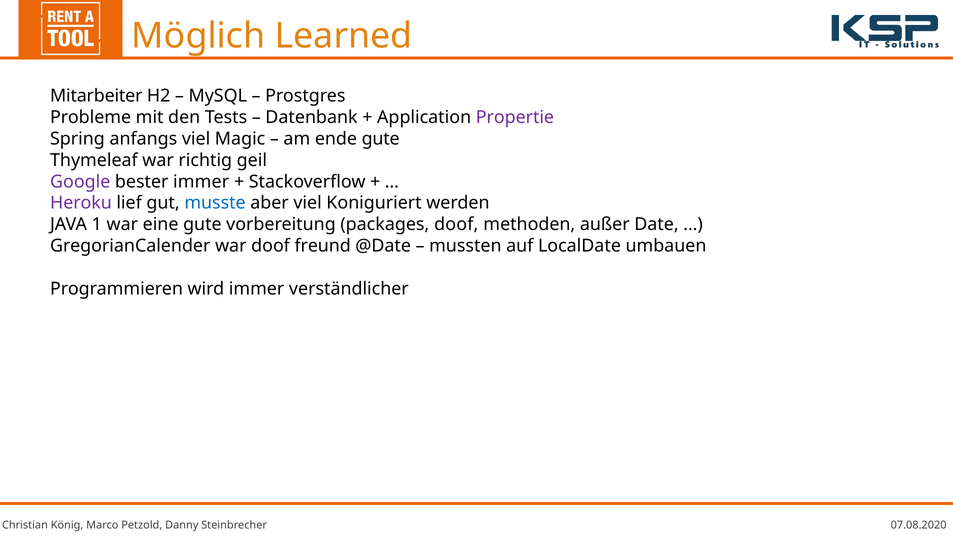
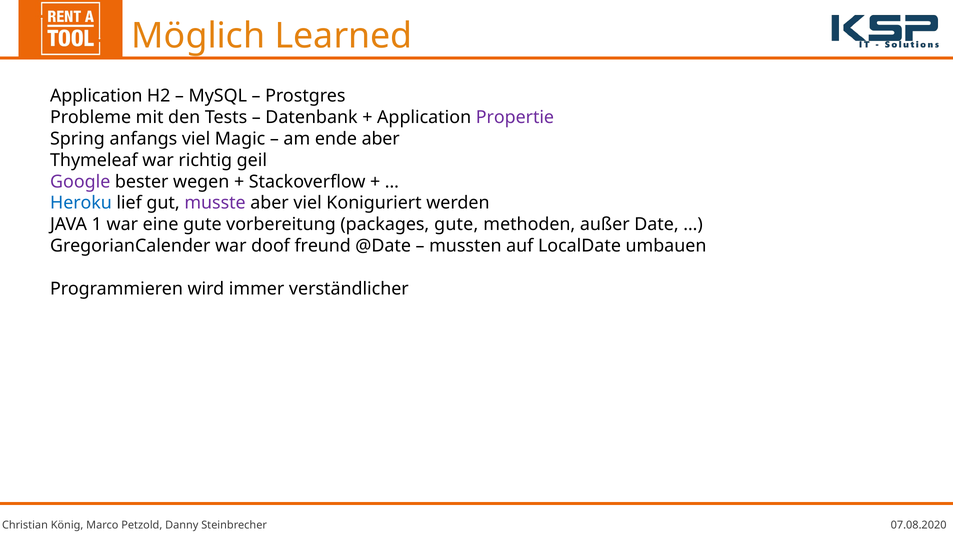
Mitarbeiter at (96, 96): Mitarbeiter -> Application
ende gute: gute -> aber
bester immer: immer -> wegen
Heroku colour: purple -> blue
musste colour: blue -> purple
packages doof: doof -> gute
